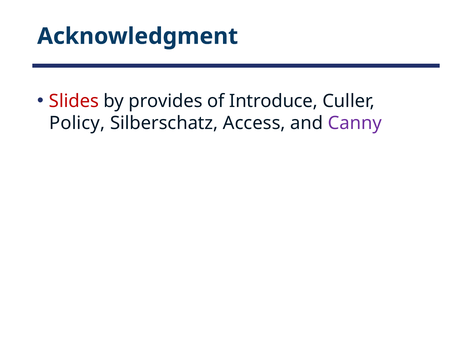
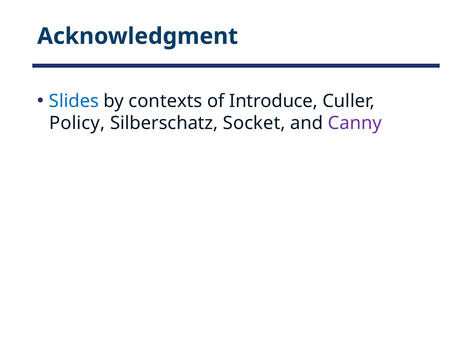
Slides colour: red -> blue
provides: provides -> contexts
Access: Access -> Socket
